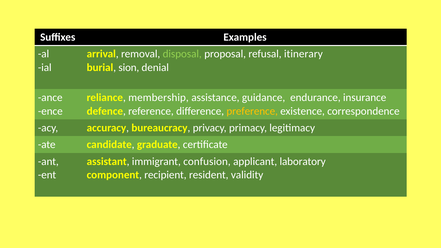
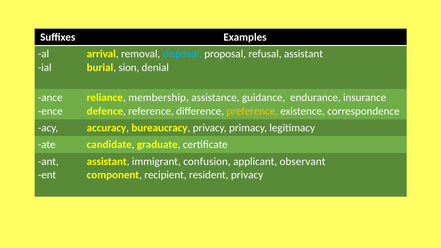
disposal colour: light green -> light blue
refusal itinerary: itinerary -> assistant
laboratory: laboratory -> observant
resident validity: validity -> privacy
